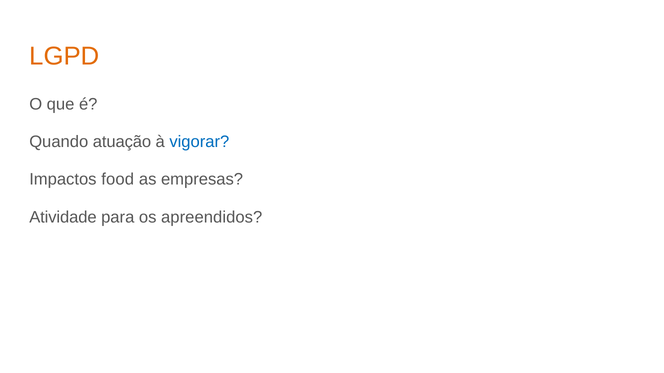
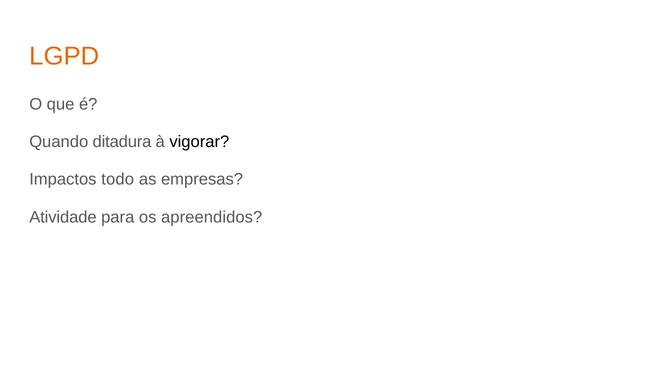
atuação: atuação -> ditadura
vigorar colour: blue -> black
food: food -> todo
